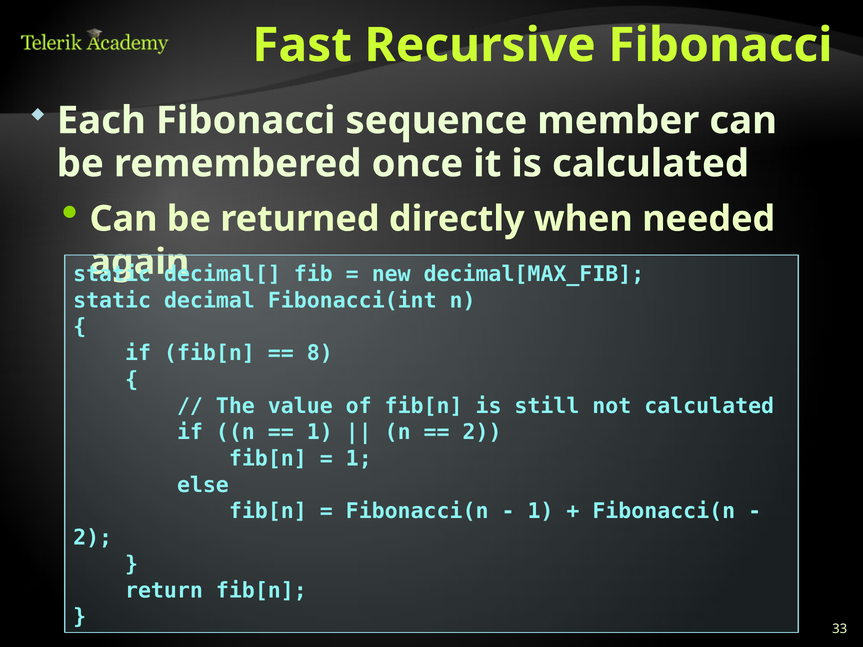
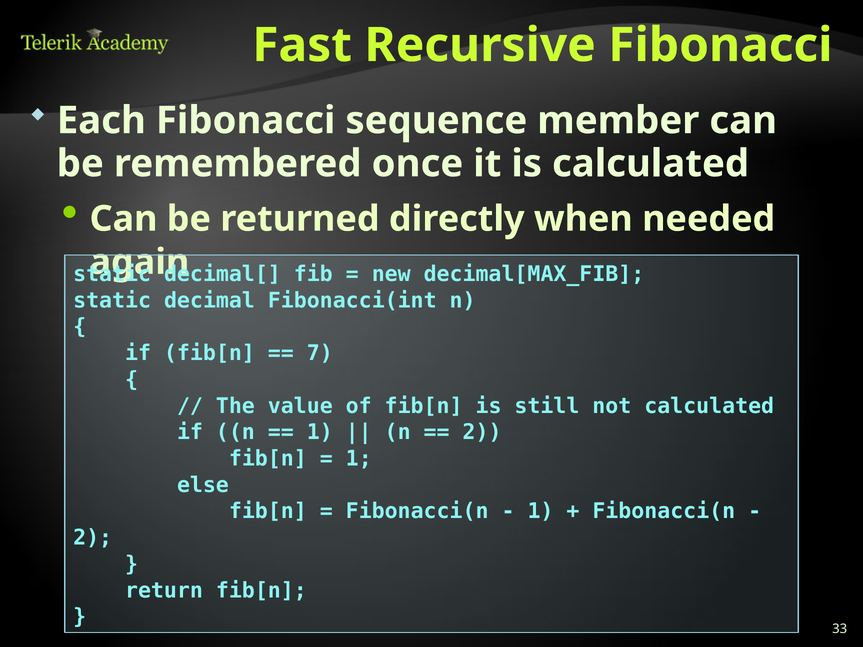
8: 8 -> 7
